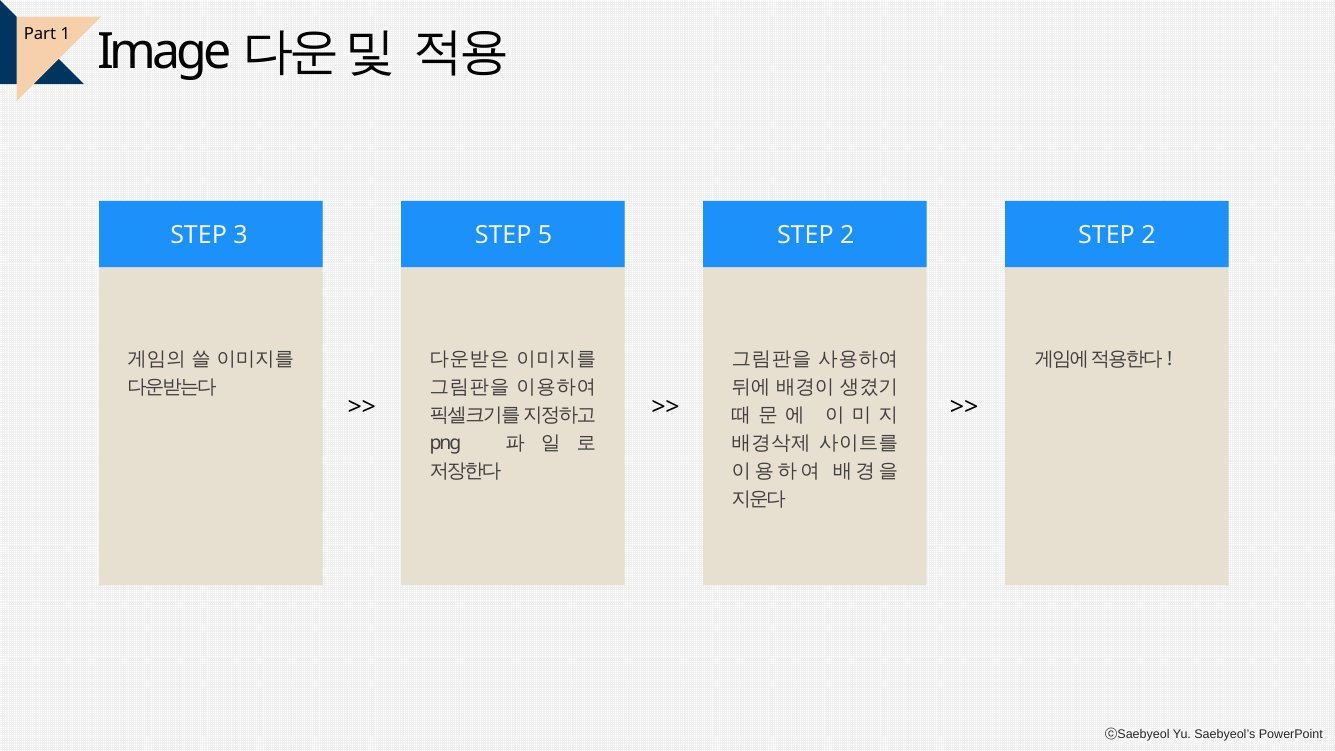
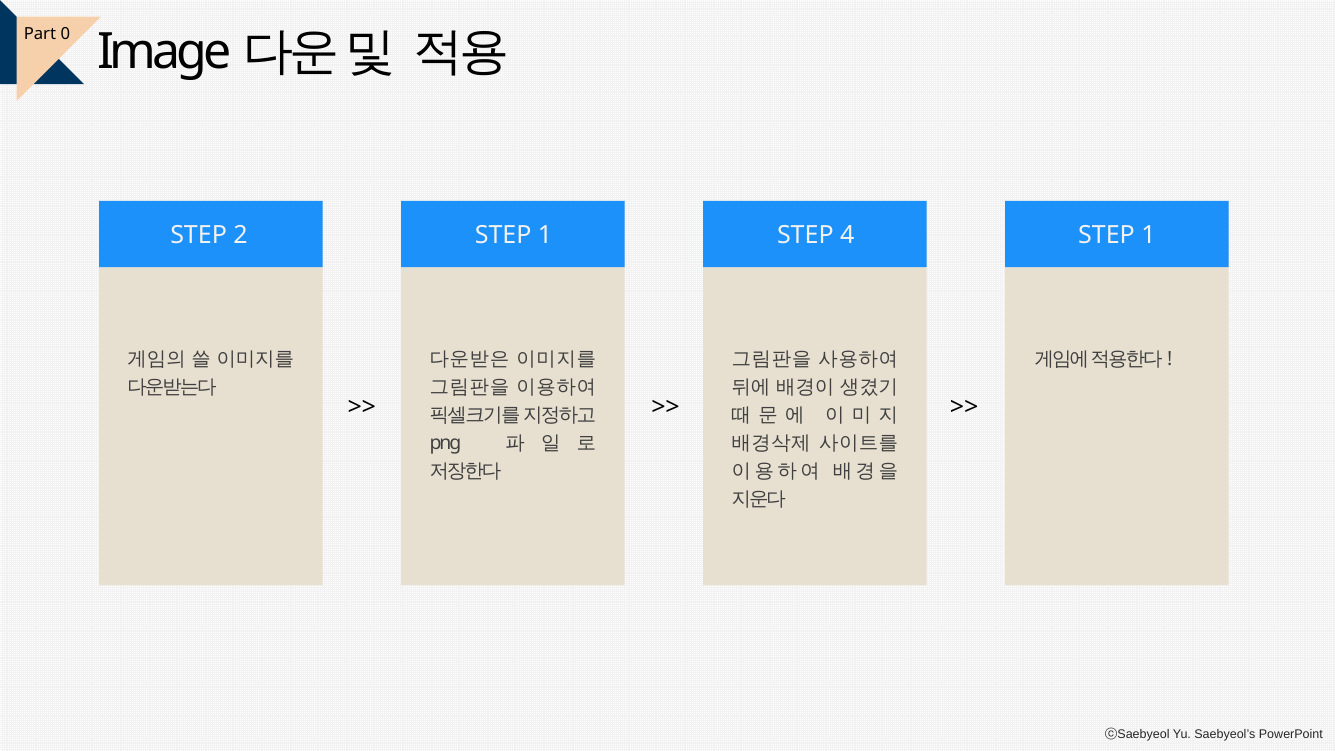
1: 1 -> 0
3: 3 -> 2
5 at (545, 235): 5 -> 1
2 at (847, 235): 2 -> 4
2 at (1148, 235): 2 -> 1
